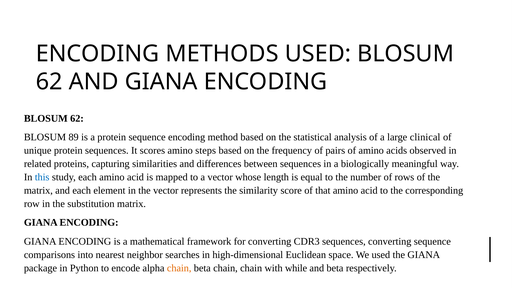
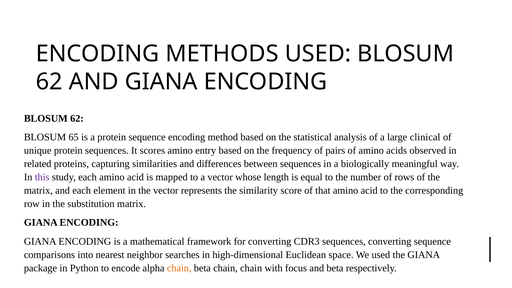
89: 89 -> 65
steps: steps -> entry
this colour: blue -> purple
while: while -> focus
